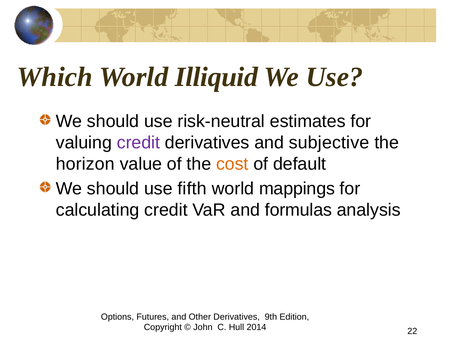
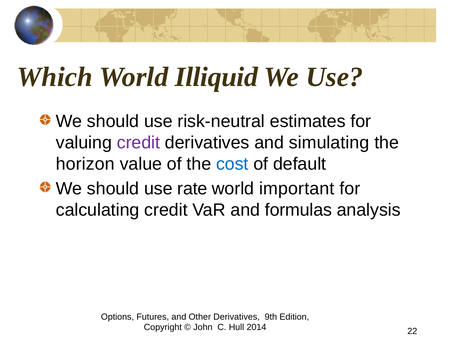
subjective: subjective -> simulating
cost colour: orange -> blue
fifth: fifth -> rate
mappings: mappings -> important
